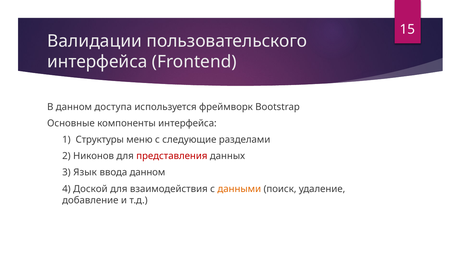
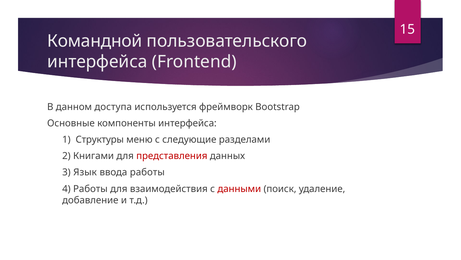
Валидации: Валидации -> Командной
Никонов: Никонов -> Книгами
ввода данном: данном -> работы
4 Доской: Доской -> Работы
данными colour: orange -> red
